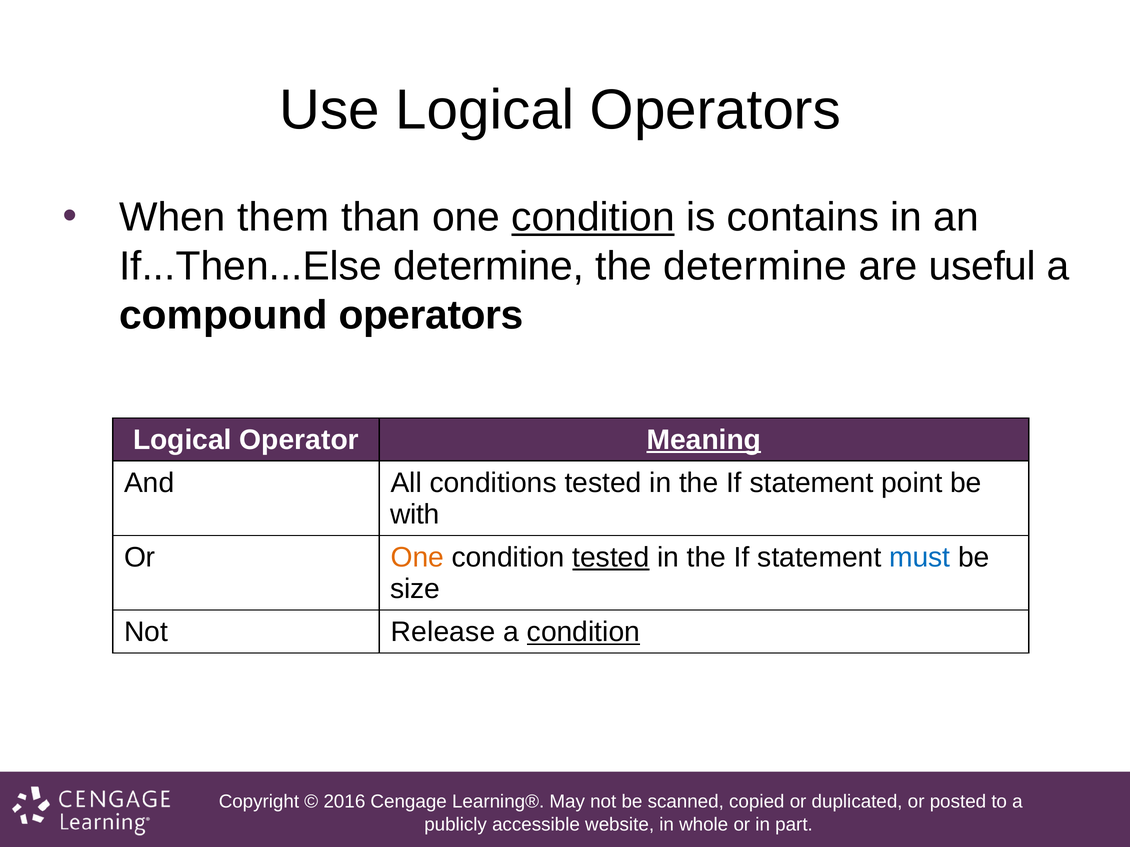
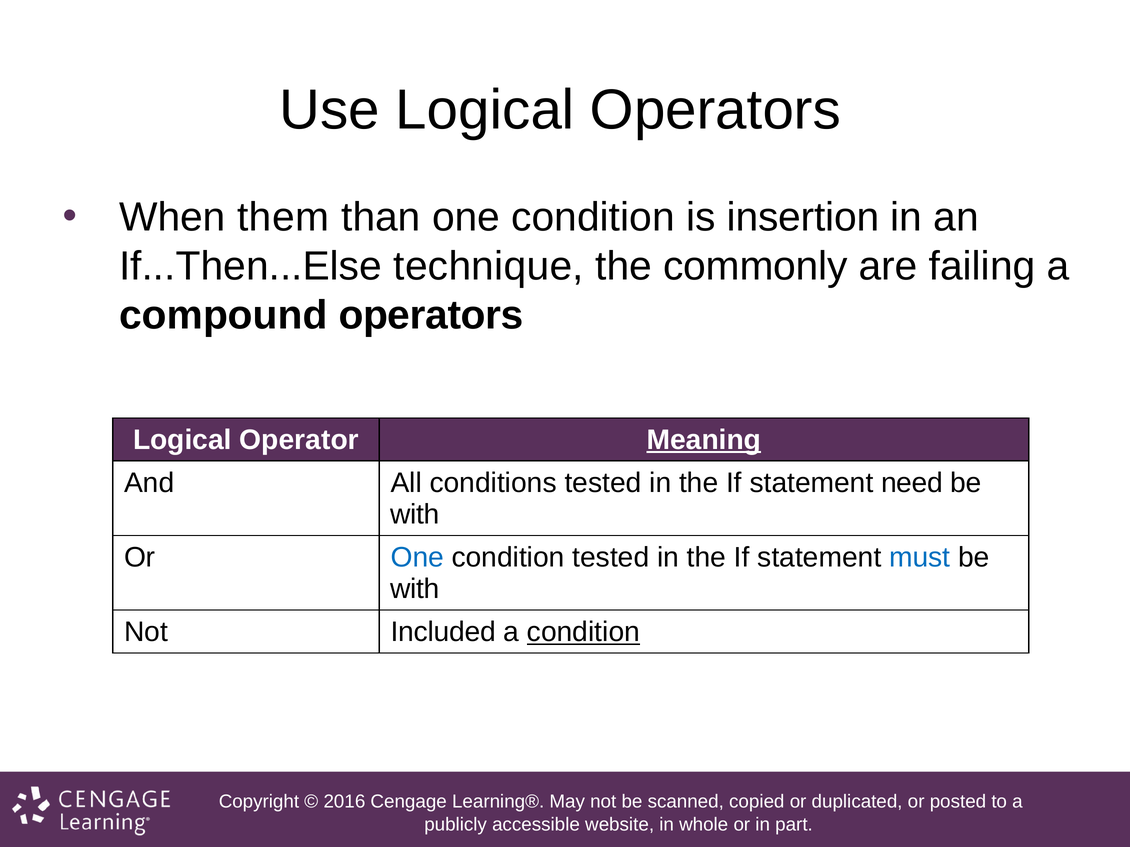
condition at (593, 218) underline: present -> none
contains: contains -> insertion
If...Then...Else determine: determine -> technique
the determine: determine -> commonly
useful: useful -> failing
point: point -> need
One at (417, 558) colour: orange -> blue
tested at (611, 558) underline: present -> none
size at (415, 589): size -> with
Release: Release -> Included
